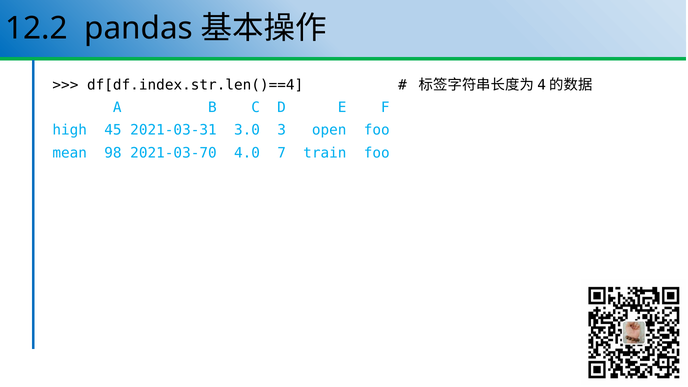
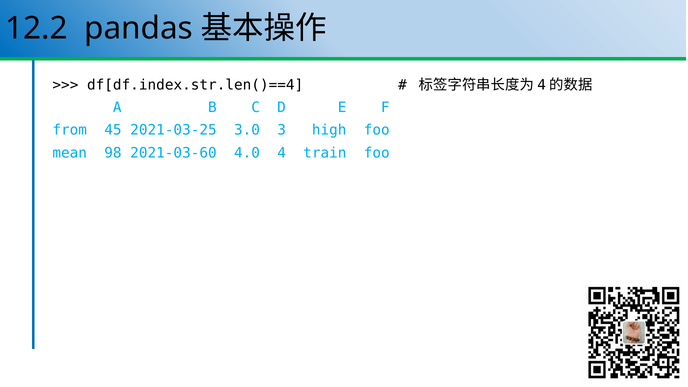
high: high -> from
2021-03-31: 2021-03-31 -> 2021-03-25
open: open -> high
2021-03-70: 2021-03-70 -> 2021-03-60
7: 7 -> 4
